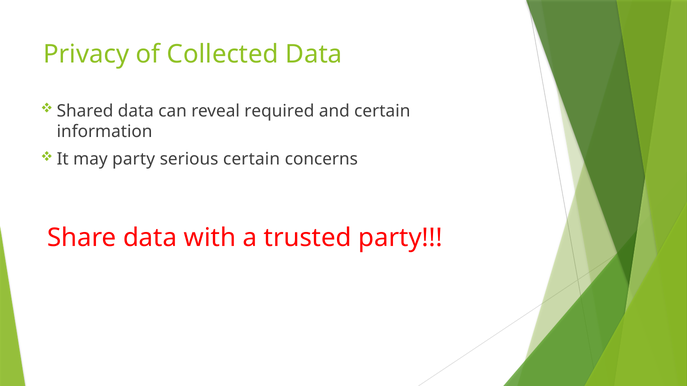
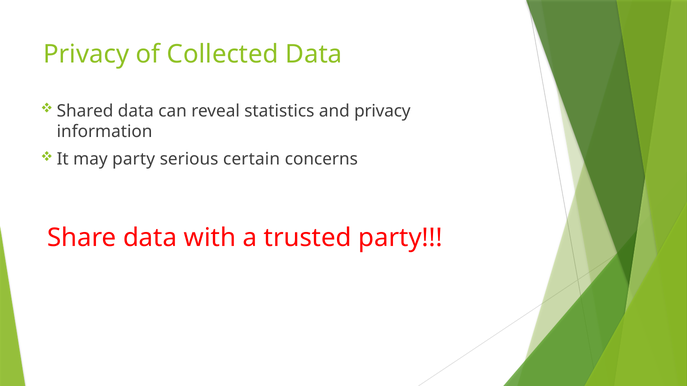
required: required -> statistics
and certain: certain -> privacy
